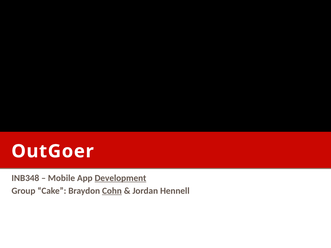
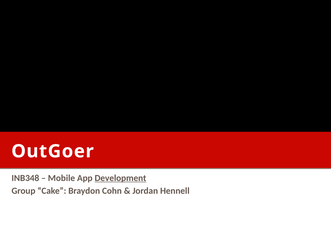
Cohn underline: present -> none
